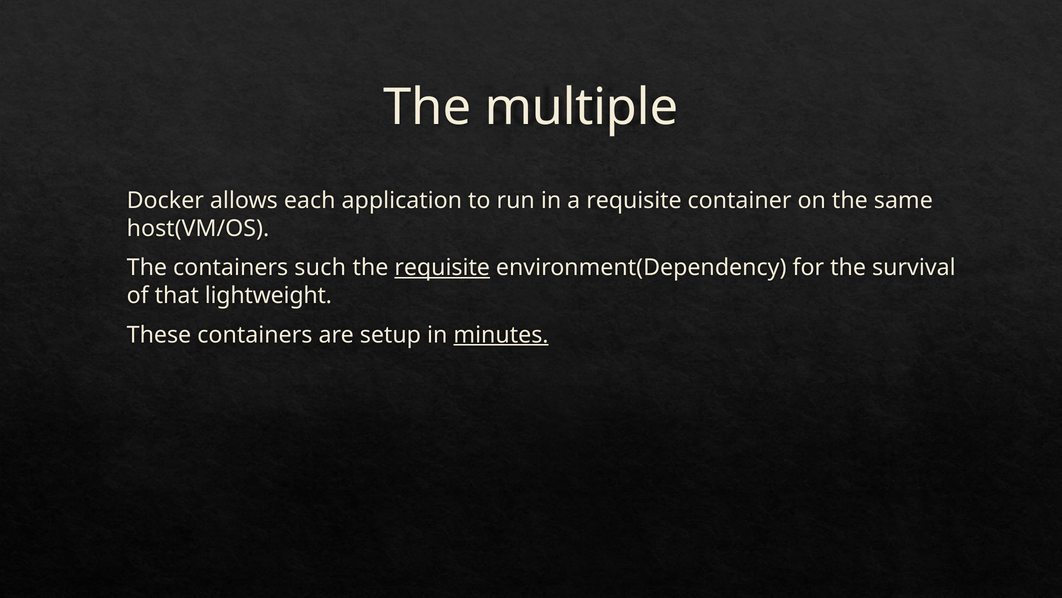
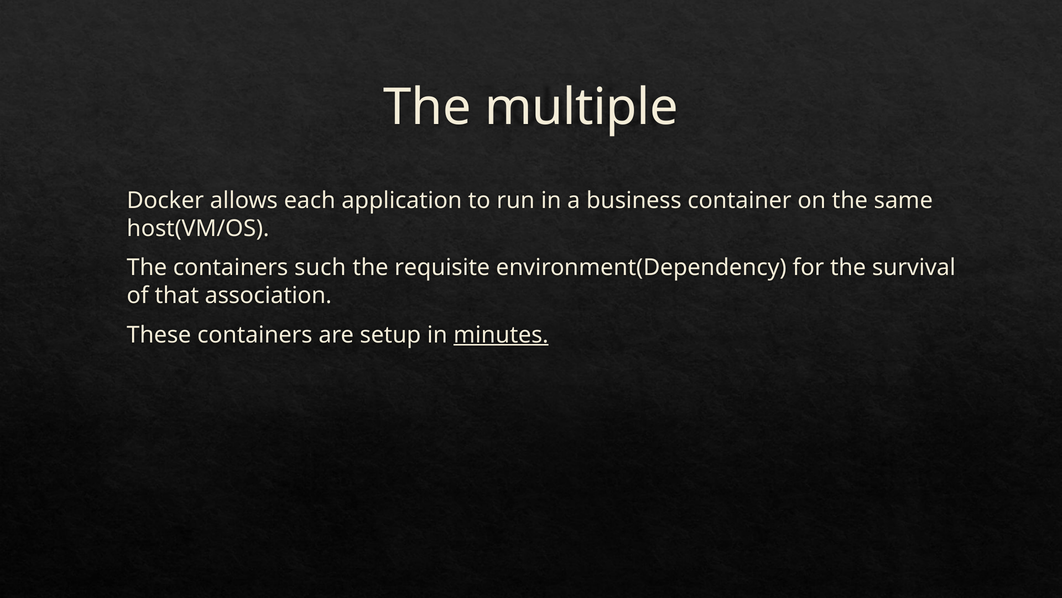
a requisite: requisite -> business
requisite at (442, 267) underline: present -> none
lightweight: lightweight -> association
